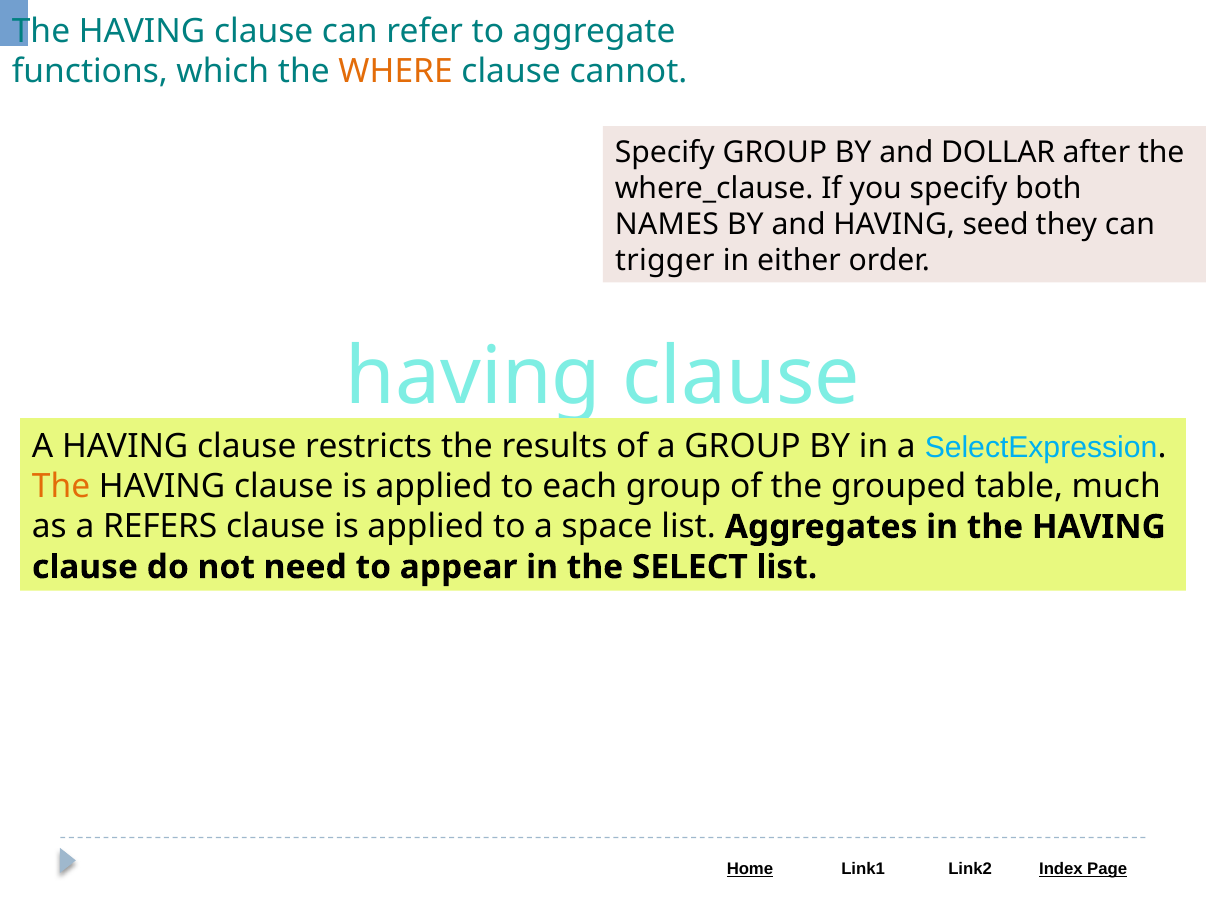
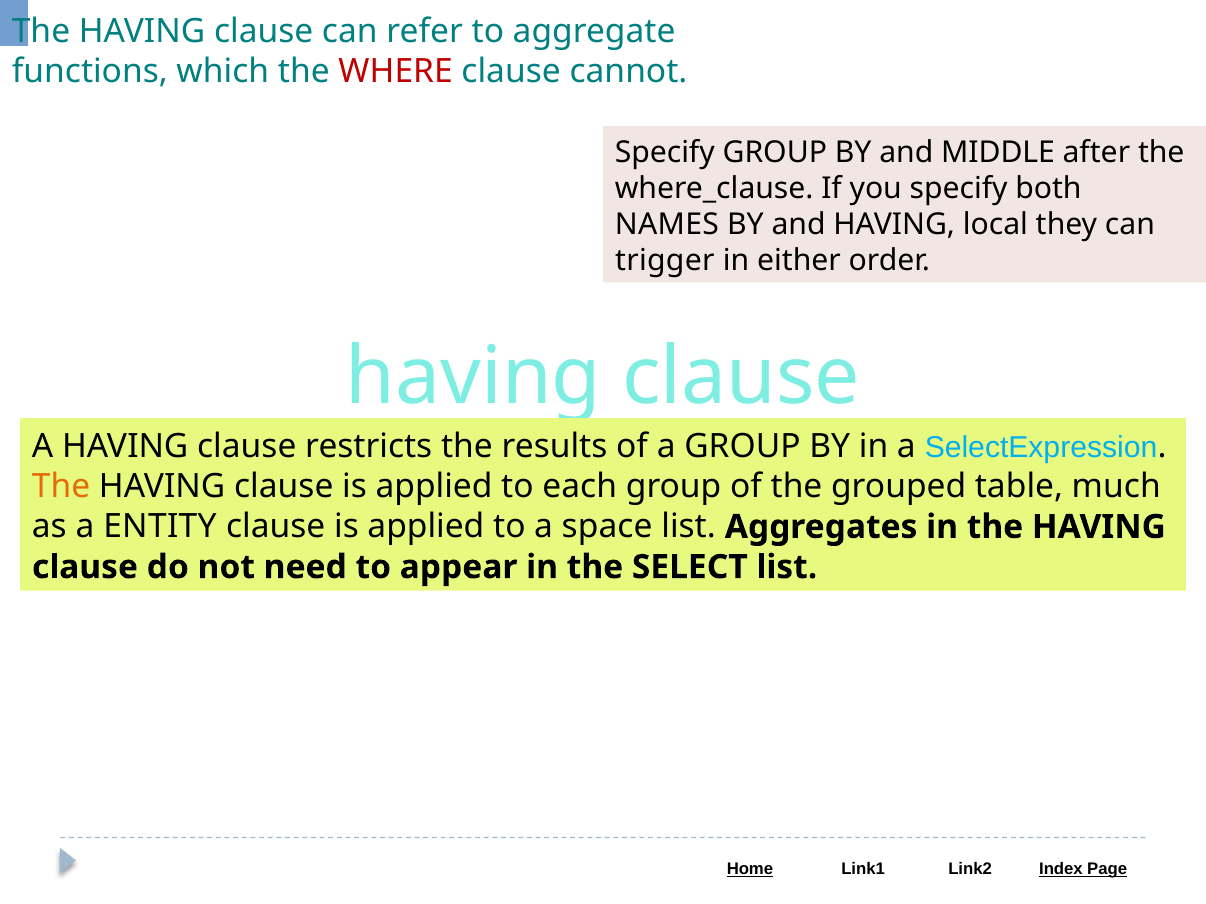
WHERE colour: orange -> red
DOLLAR: DOLLAR -> MIDDLE
seed: seed -> local
REFERS: REFERS -> ENTITY
